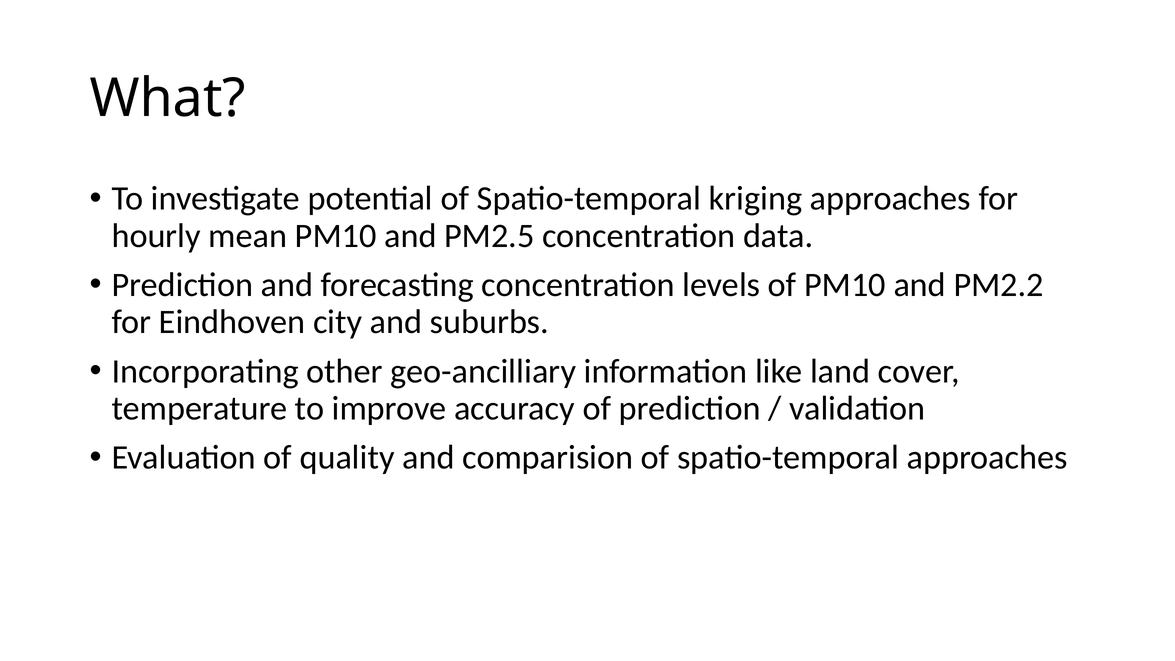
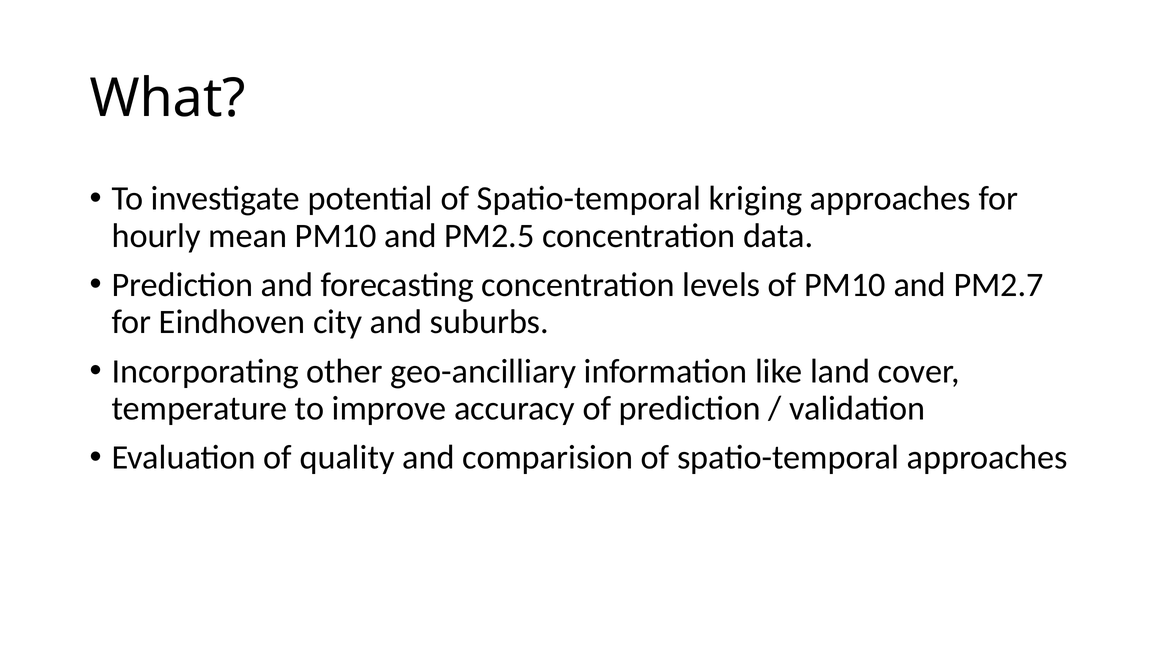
PM2.2: PM2.2 -> PM2.7
